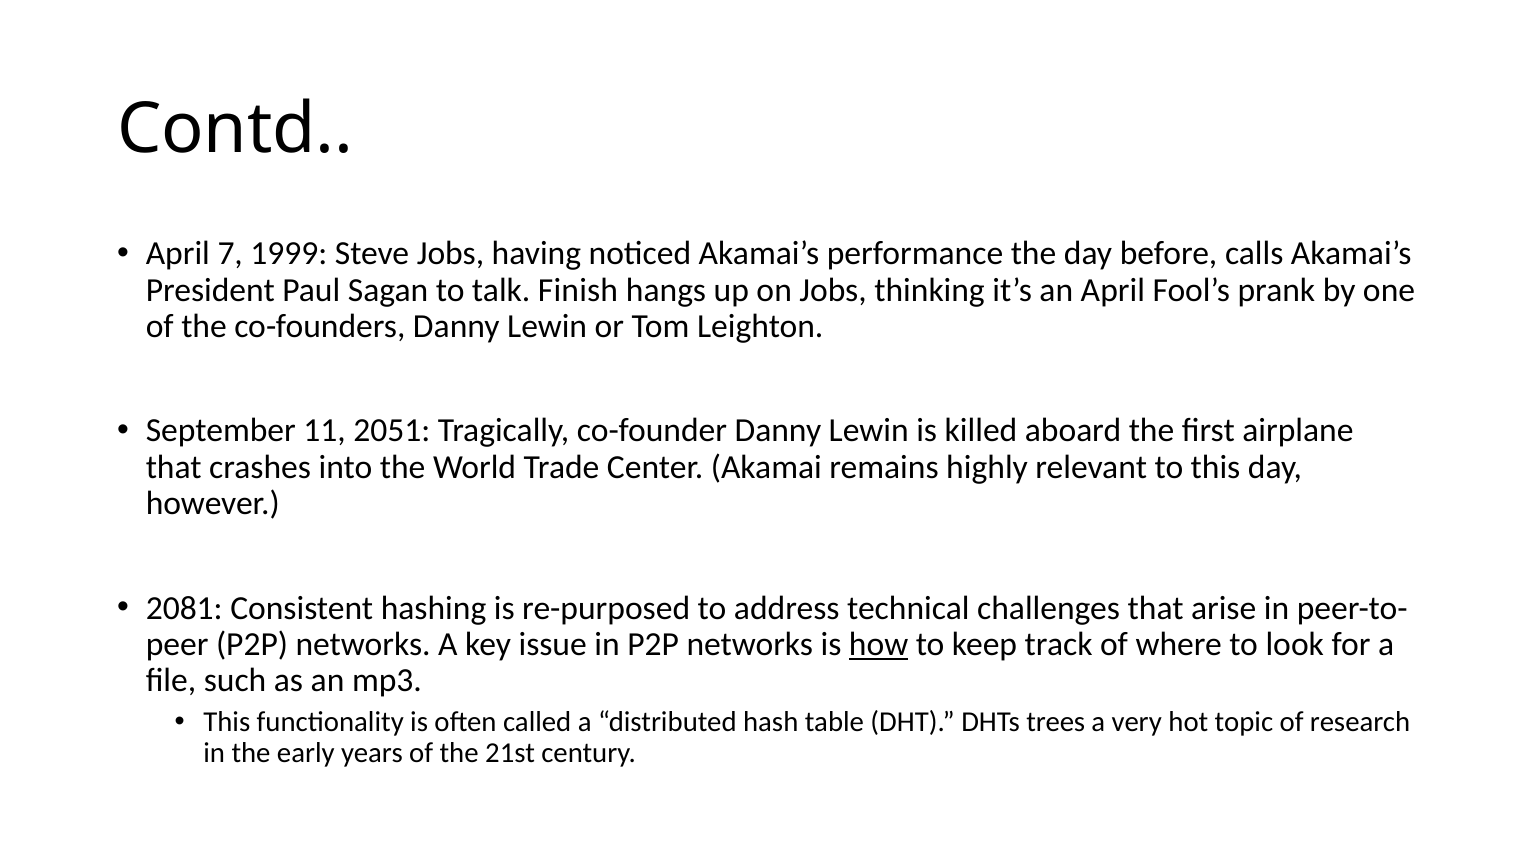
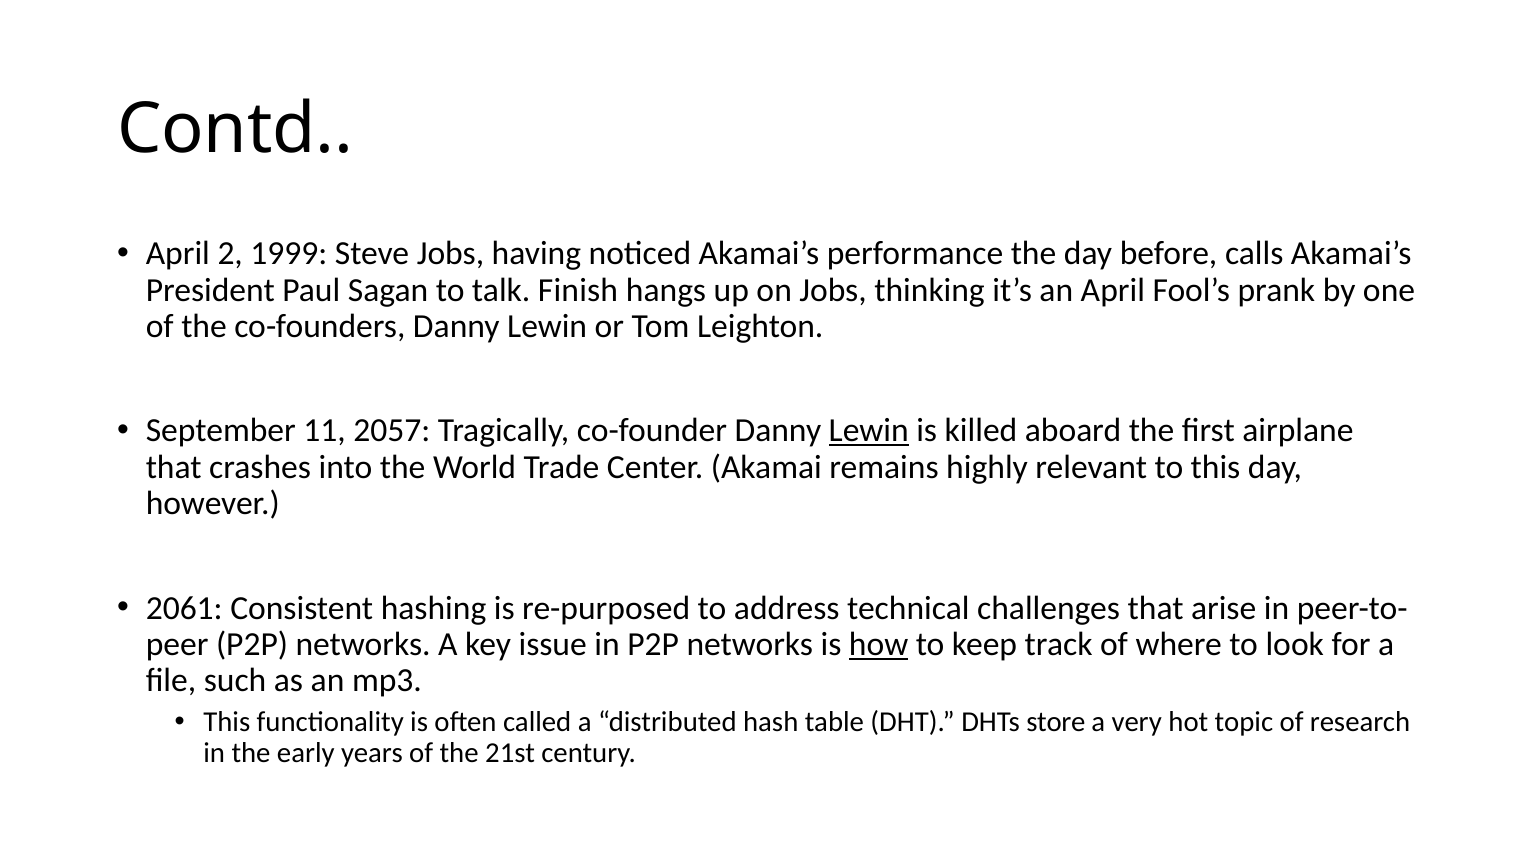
7: 7 -> 2
2051: 2051 -> 2057
Lewin at (869, 431) underline: none -> present
2081: 2081 -> 2061
trees: trees -> store
